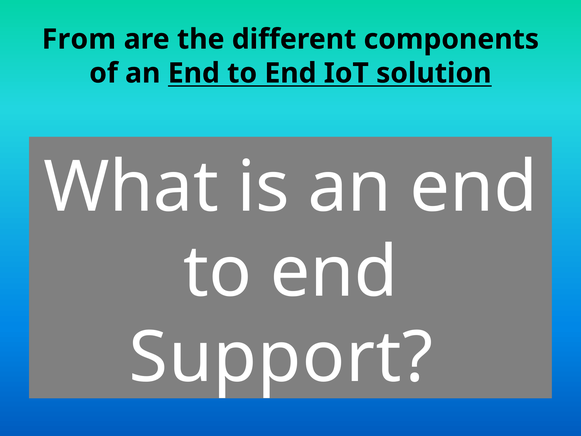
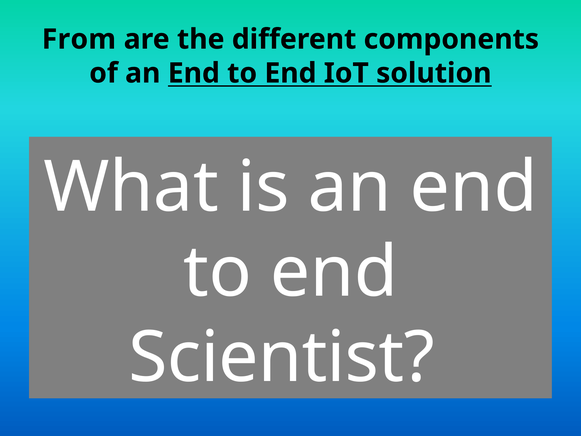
Support: Support -> Scientist
